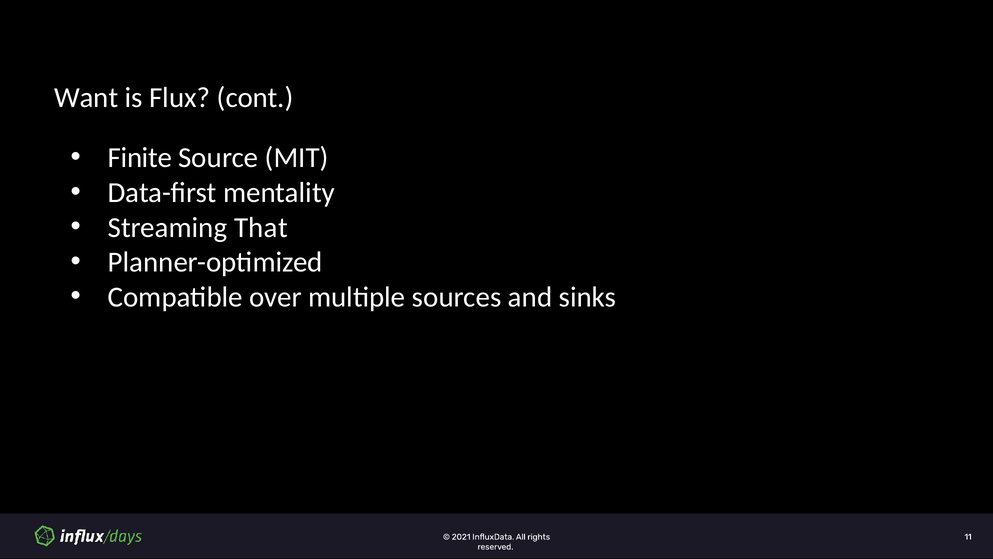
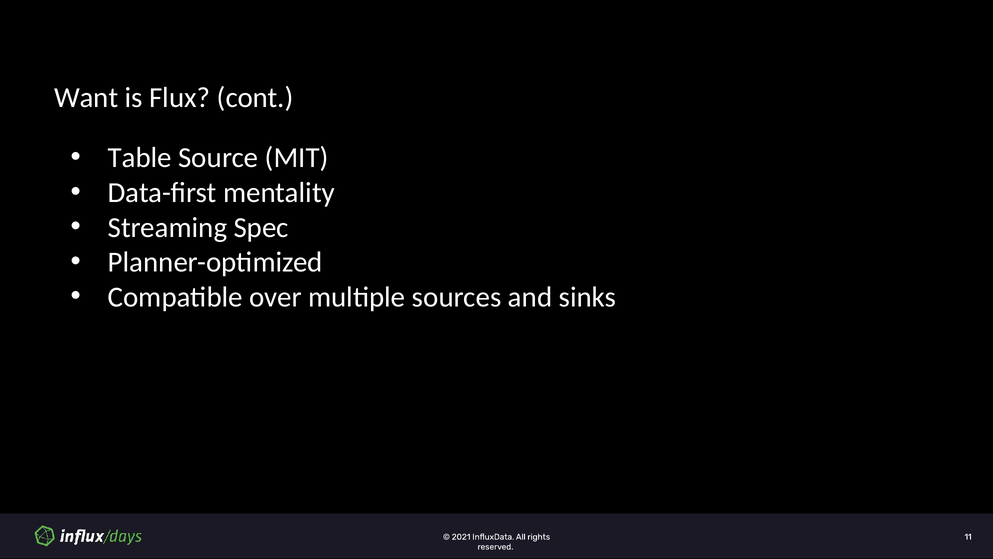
Finite: Finite -> Table
That: That -> Spec
